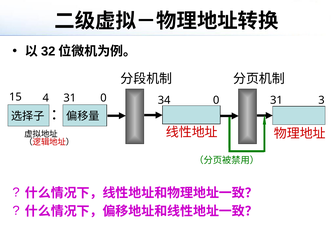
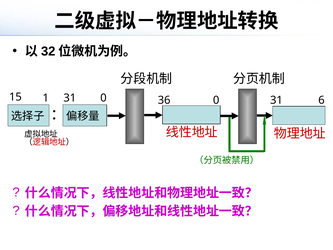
4: 4 -> 1
34: 34 -> 36
3: 3 -> 6
